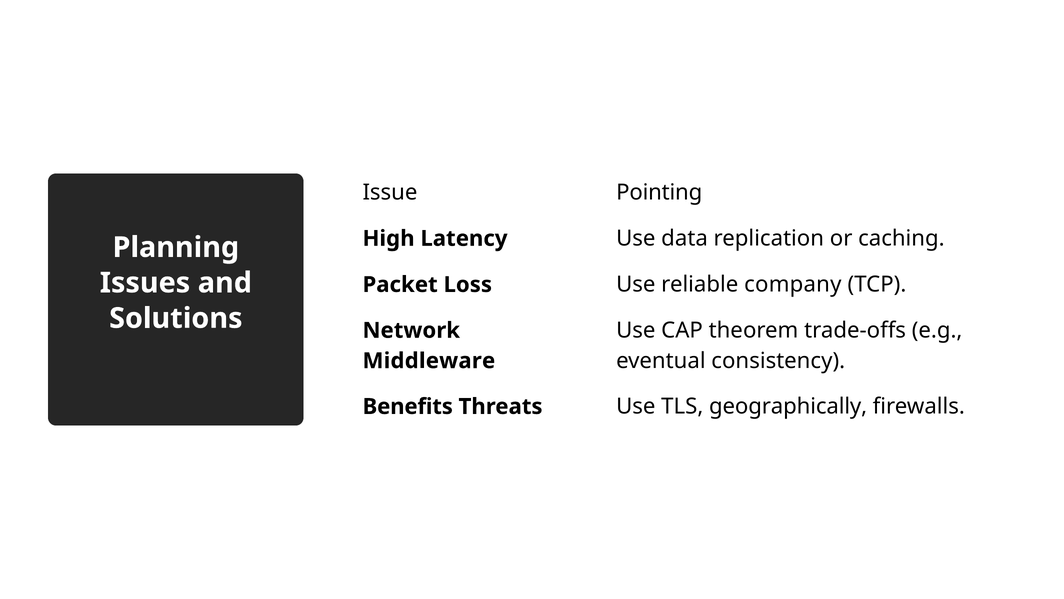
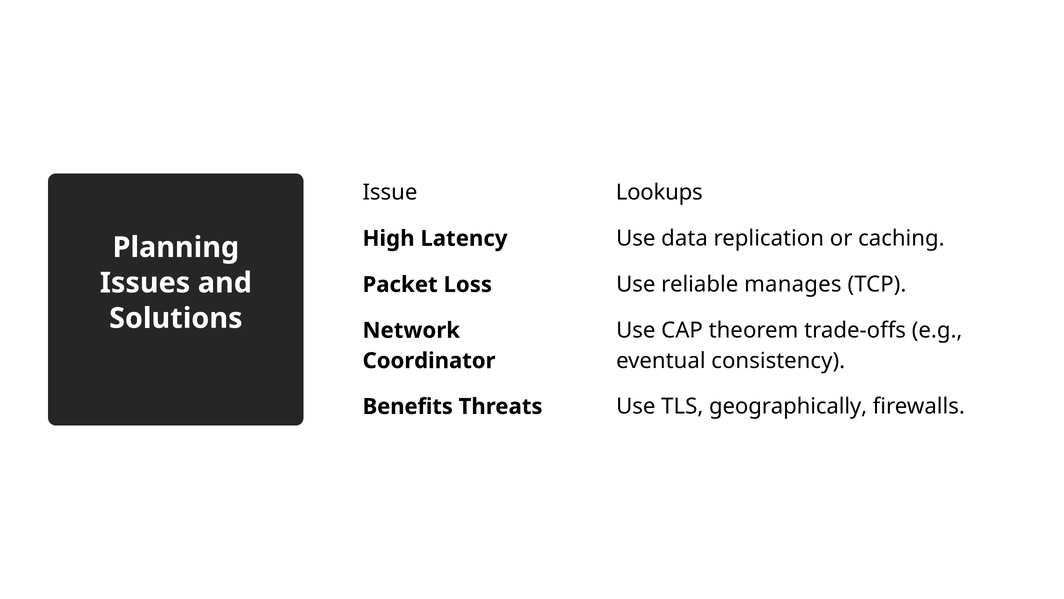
Pointing: Pointing -> Lookups
company: company -> manages
Middleware: Middleware -> Coordinator
